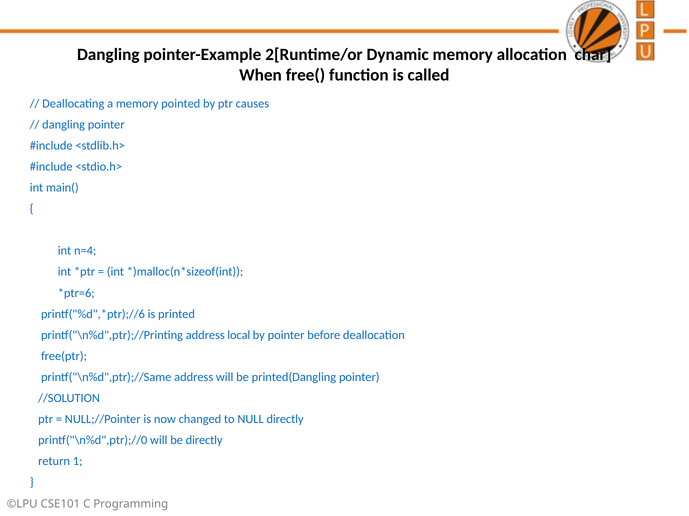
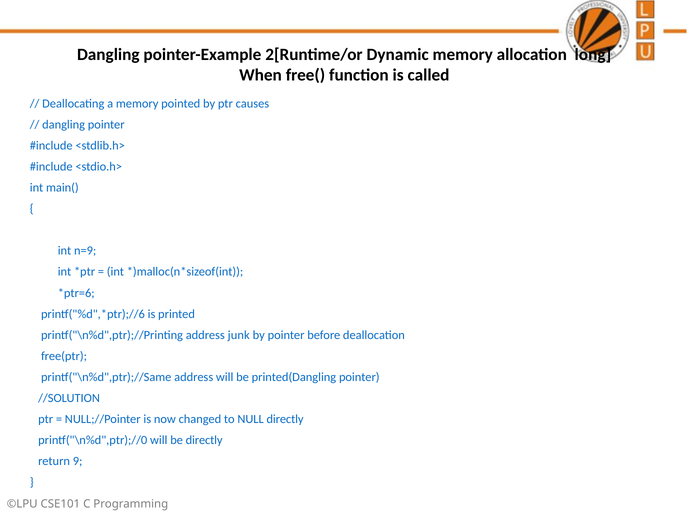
char: char -> long
n=4: n=4 -> n=9
local: local -> junk
1: 1 -> 9
